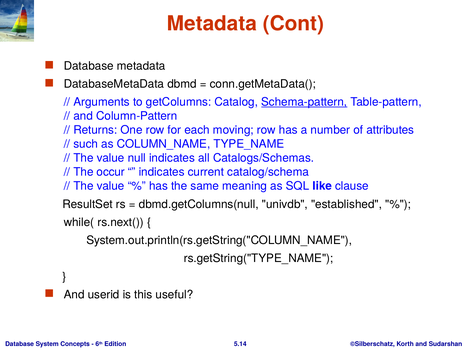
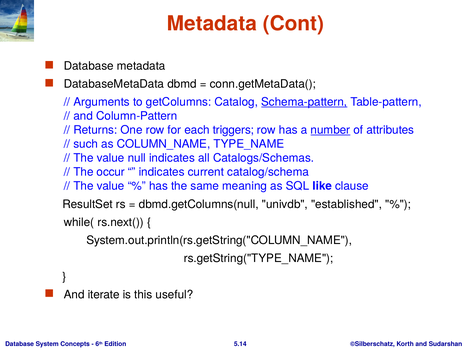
moving: moving -> triggers
number underline: none -> present
userid: userid -> iterate
